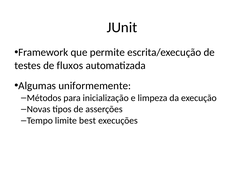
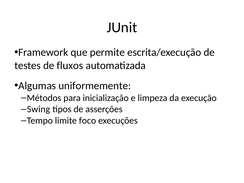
Novas: Novas -> Swing
best: best -> foco
